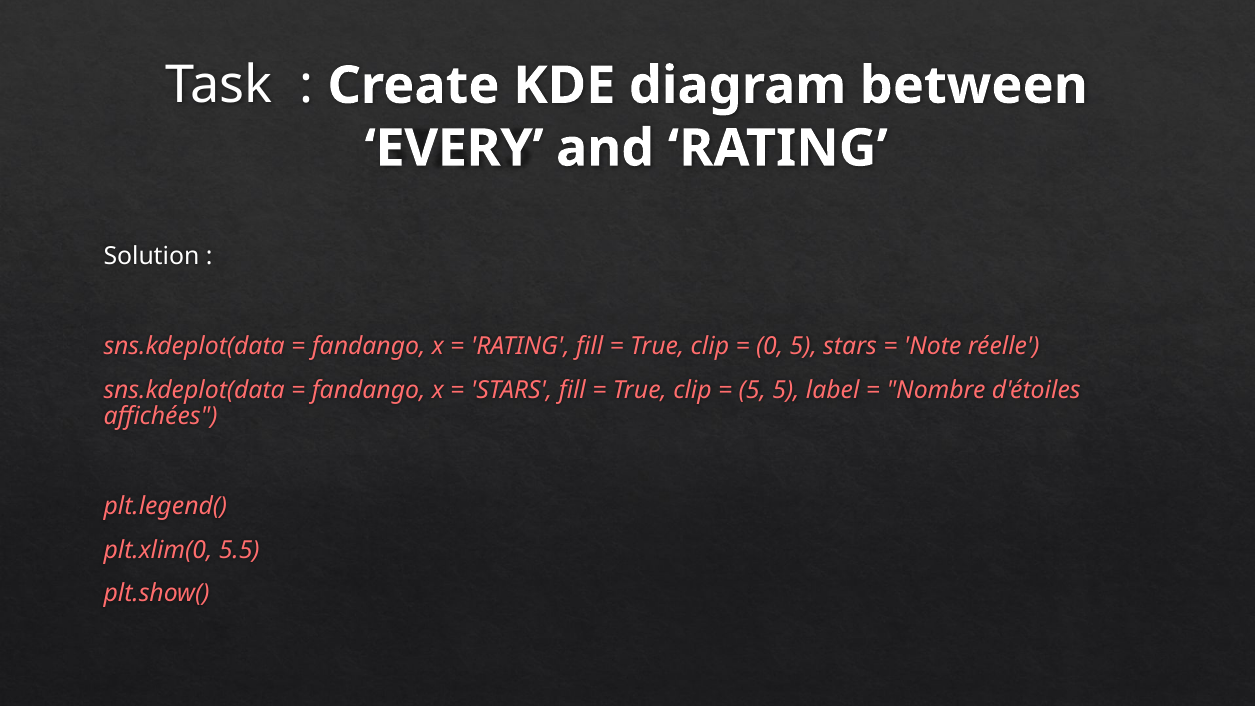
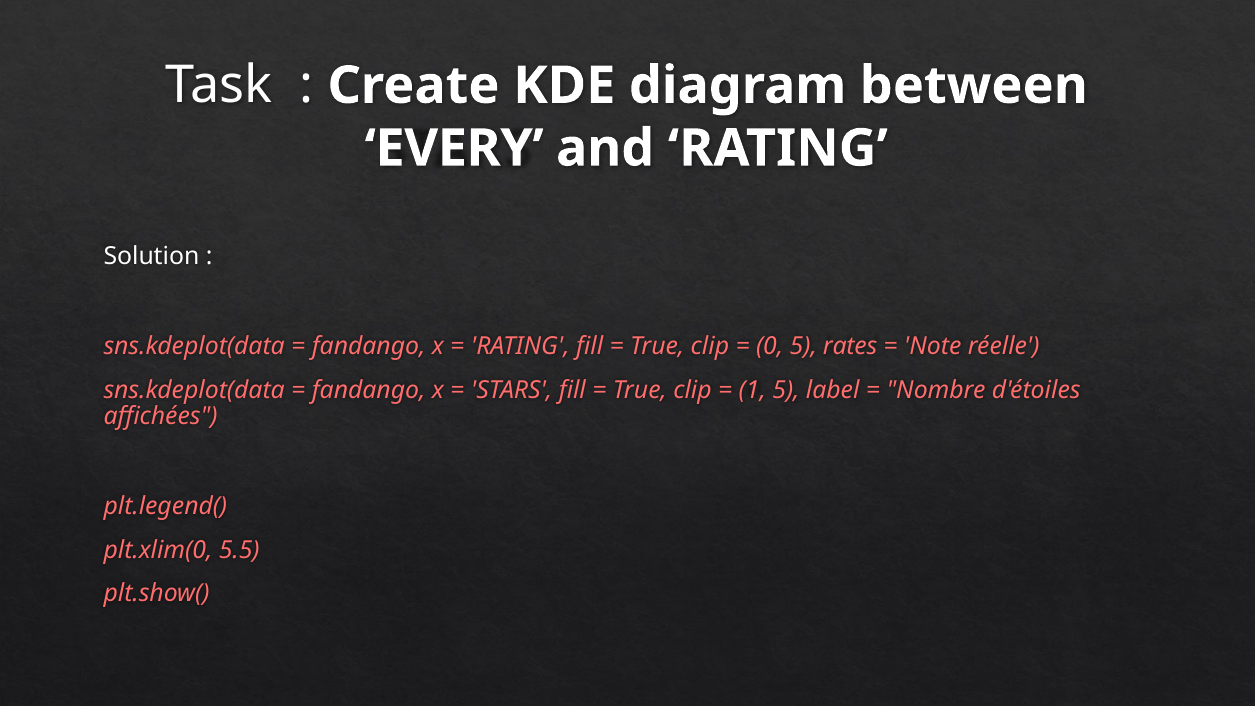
5 stars: stars -> rates
5 at (752, 390): 5 -> 1
